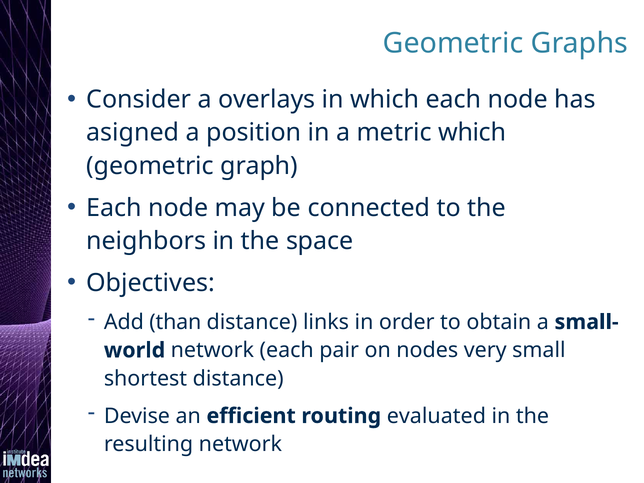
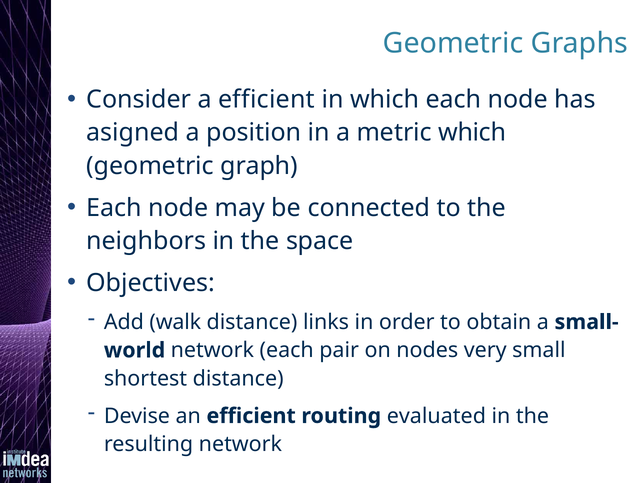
a overlays: overlays -> efficient
than: than -> walk
